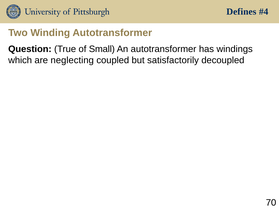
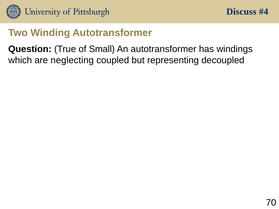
Defines: Defines -> Discuss
satisfactorily: satisfactorily -> representing
